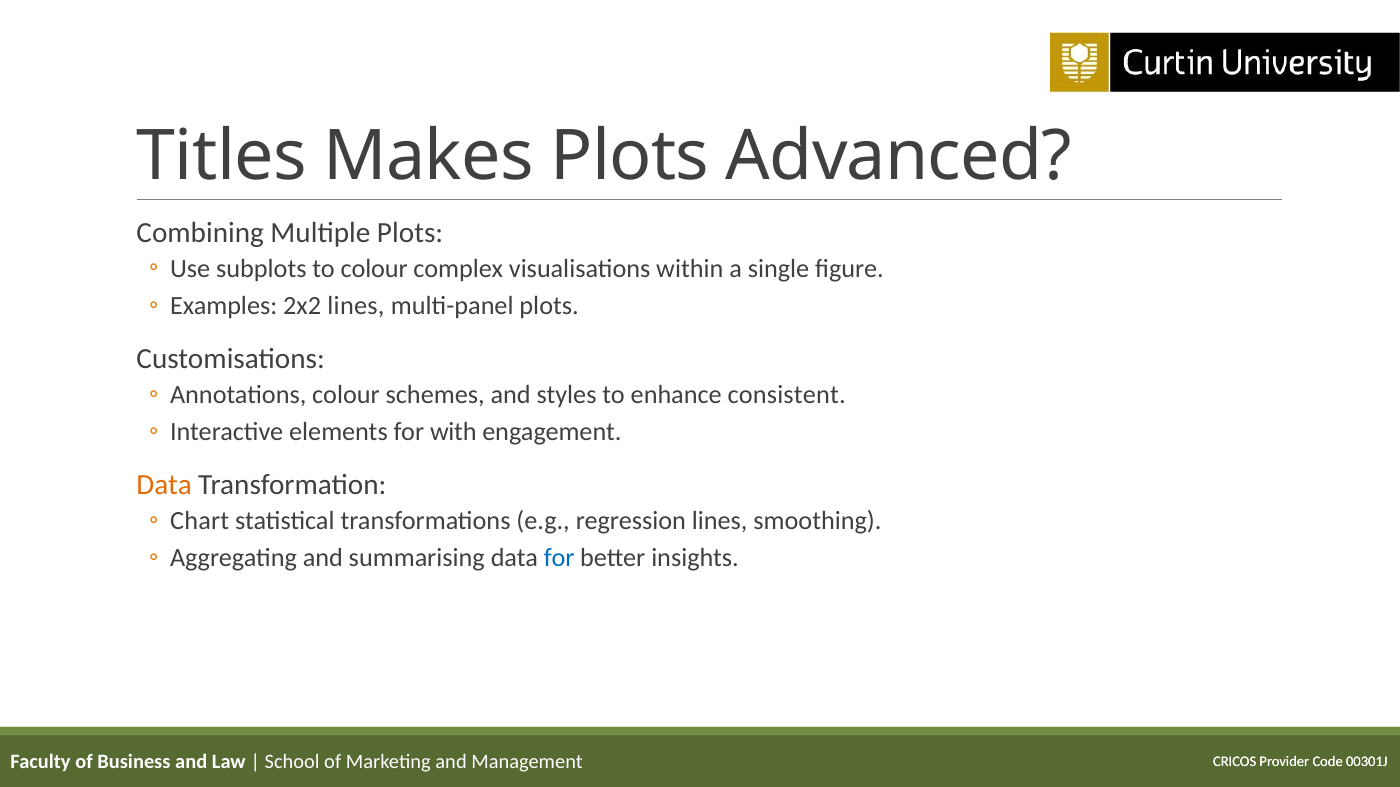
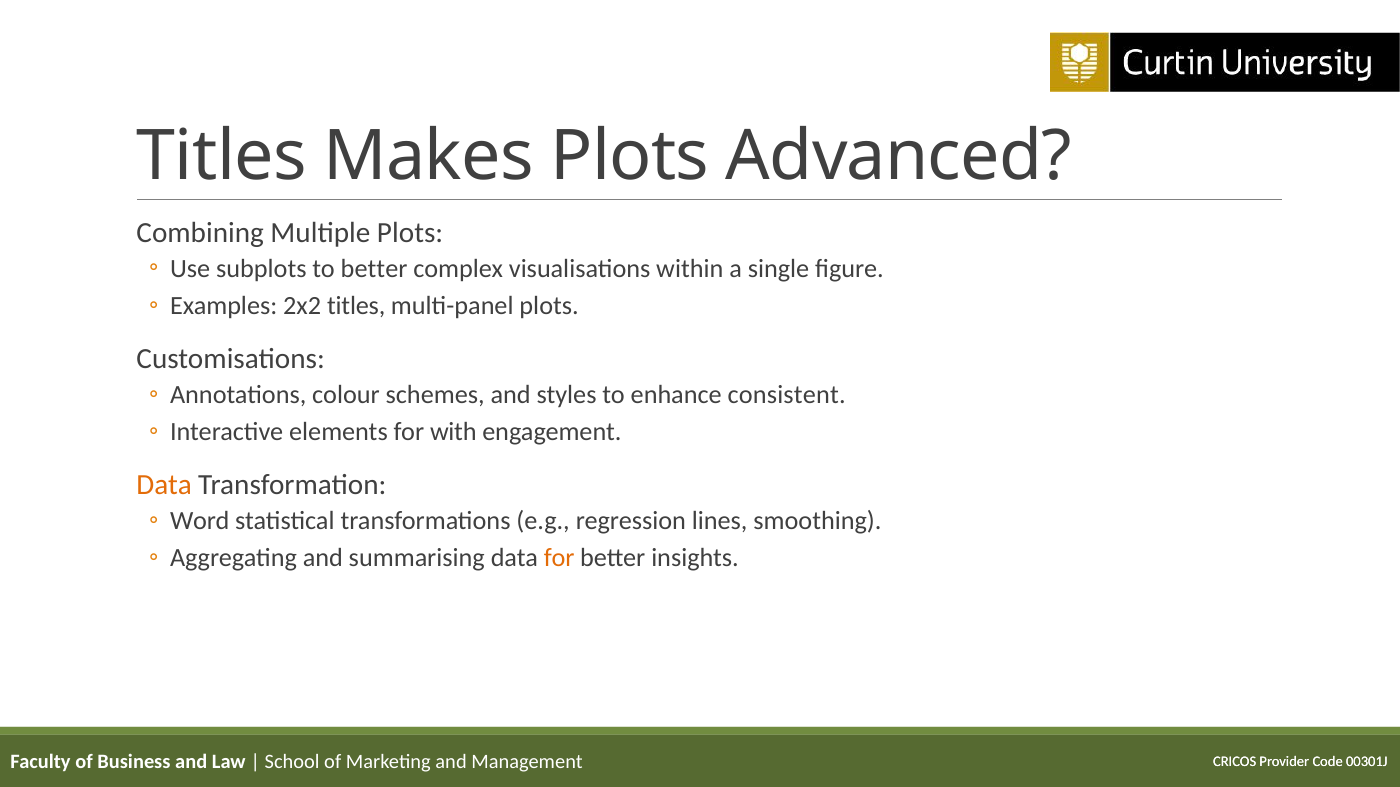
to colour: colour -> better
2x2 lines: lines -> titles
Chart: Chart -> Word
for at (559, 558) colour: blue -> orange
